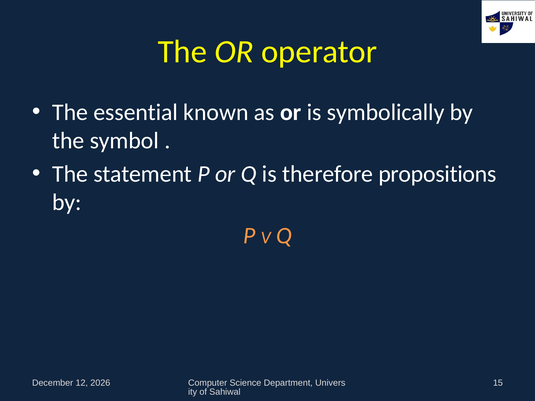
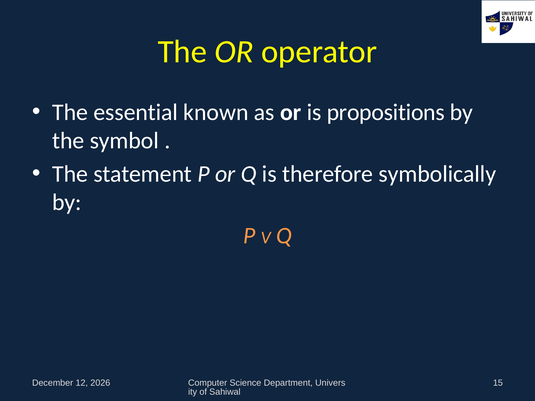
symbolically: symbolically -> propositions
propositions: propositions -> symbolically
